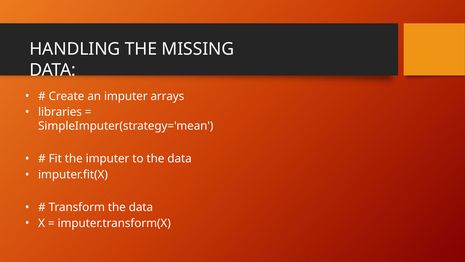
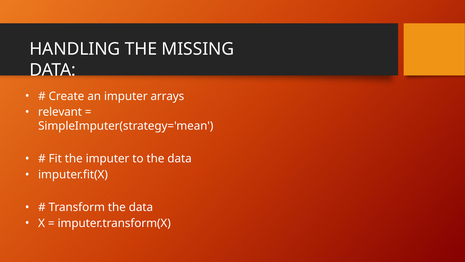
libraries: libraries -> relevant
